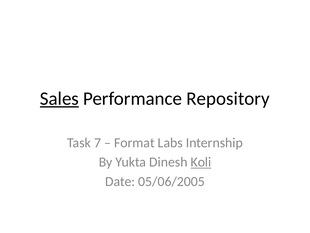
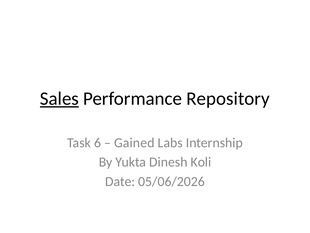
7: 7 -> 6
Format: Format -> Gained
Koli underline: present -> none
05/06/2005: 05/06/2005 -> 05/06/2026
